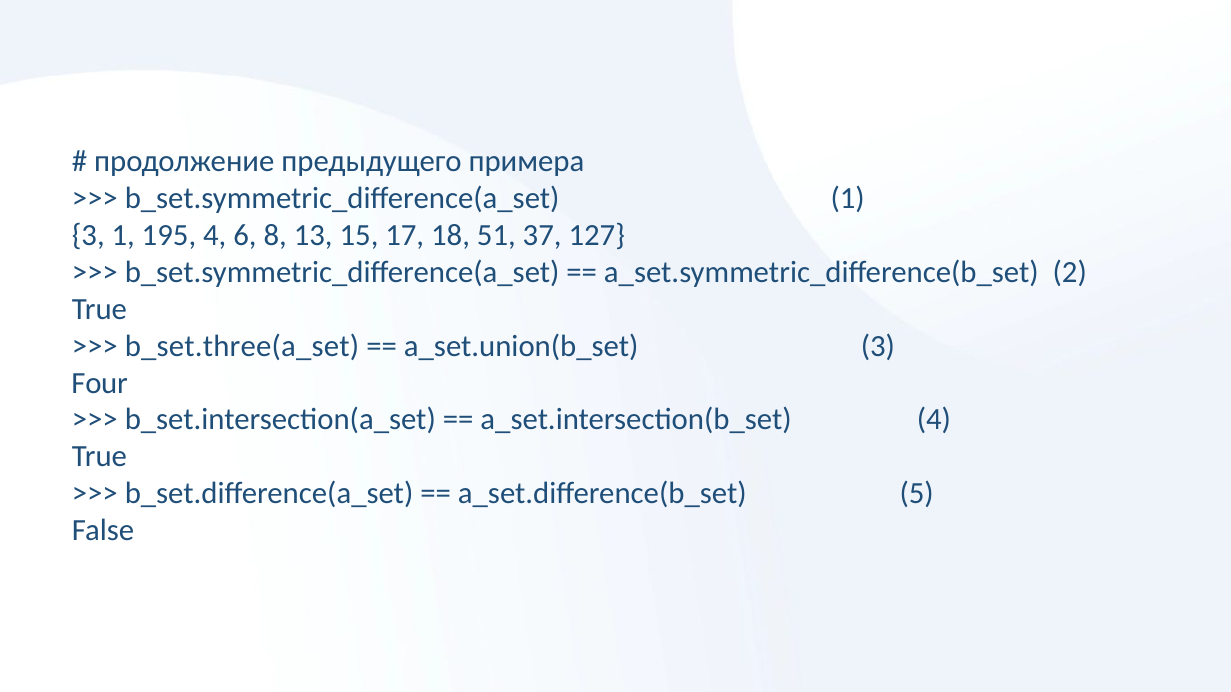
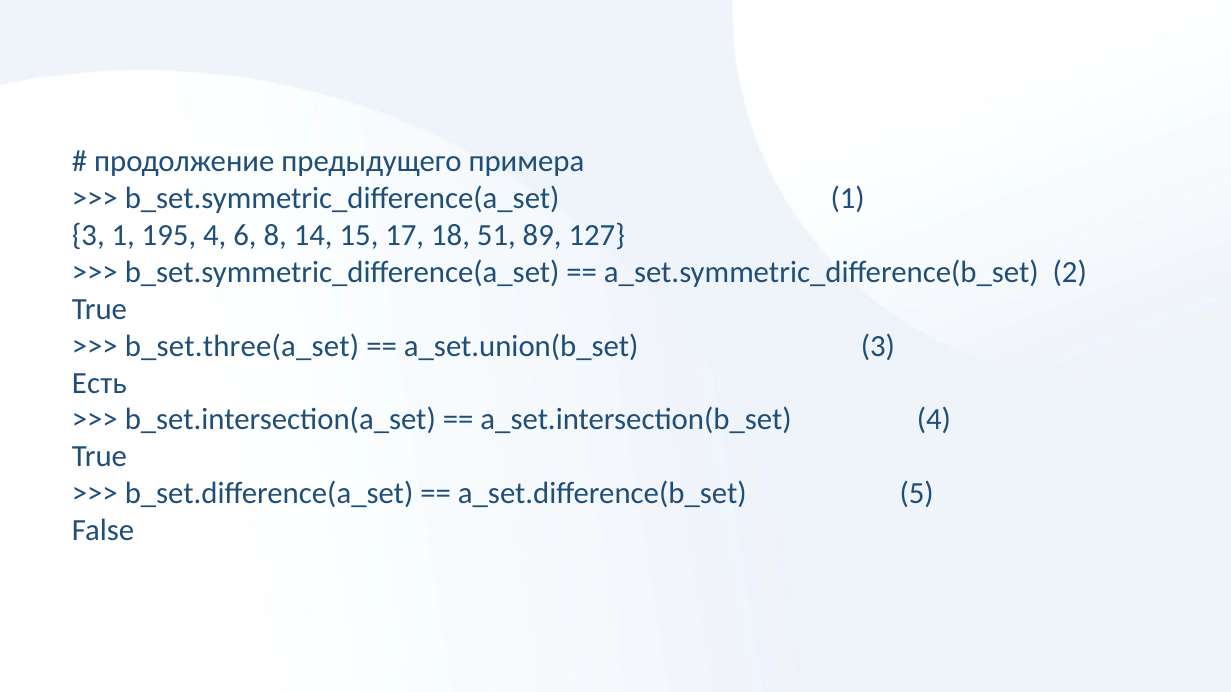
13: 13 -> 14
37: 37 -> 89
Four: Four -> Есть
